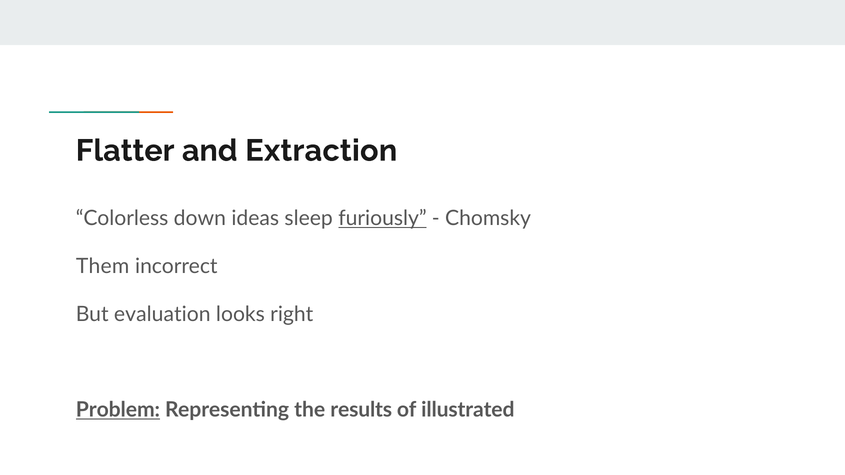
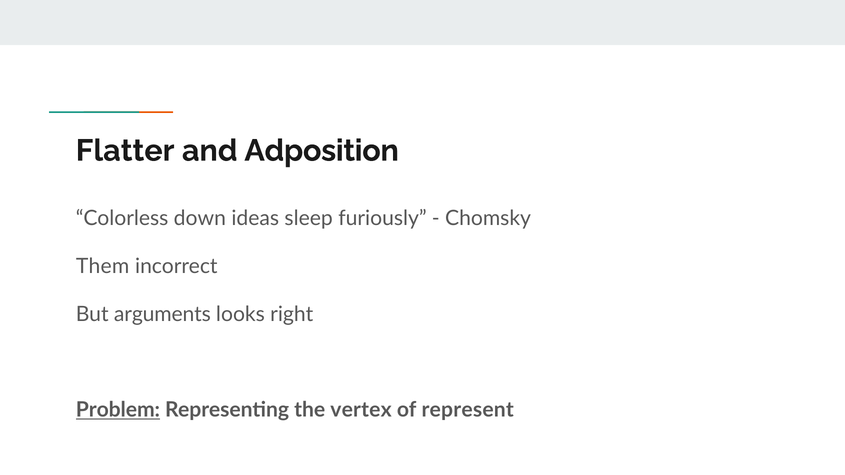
Extraction: Extraction -> Adposition
furiously underline: present -> none
evaluation: evaluation -> arguments
results: results -> vertex
illustrated: illustrated -> represent
